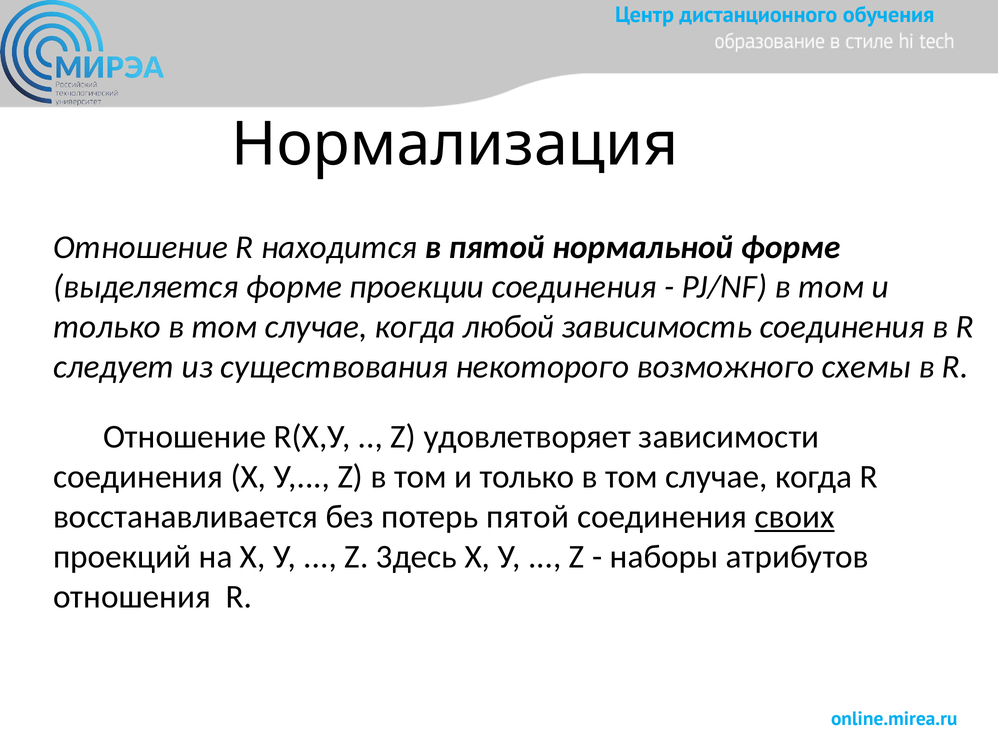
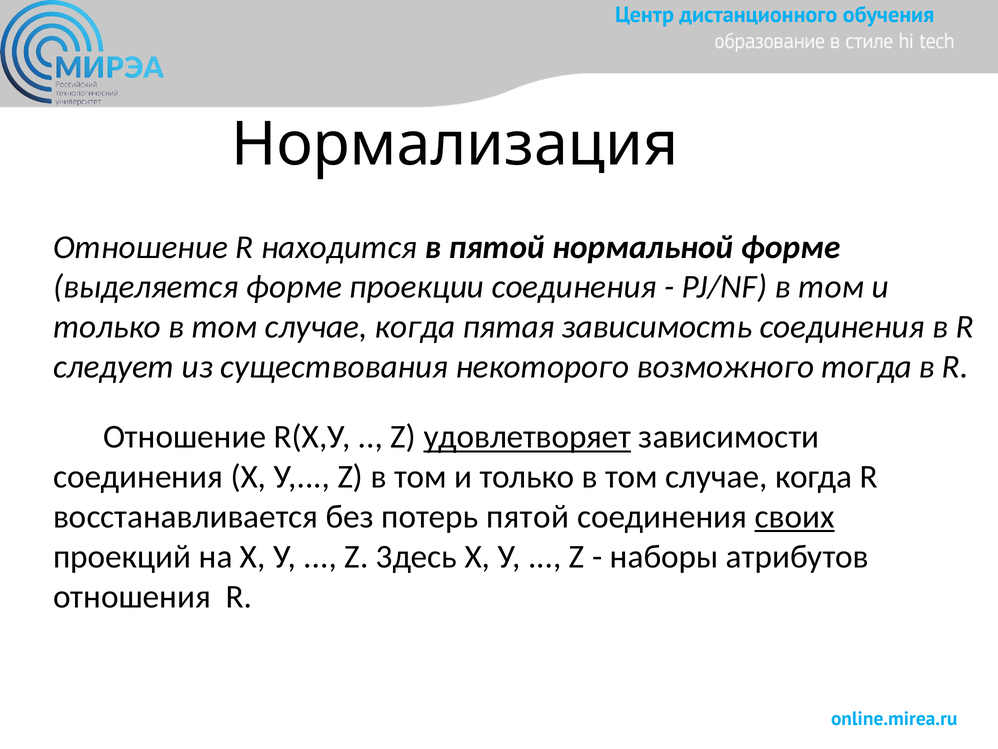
любой: любой -> пятая
схемы: схемы -> тогда
удовлетворяет underline: none -> present
